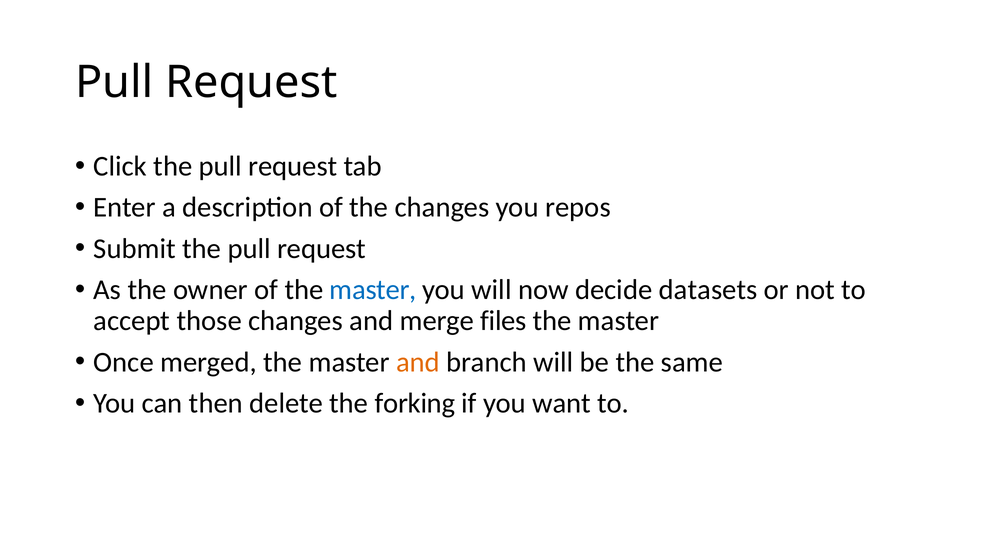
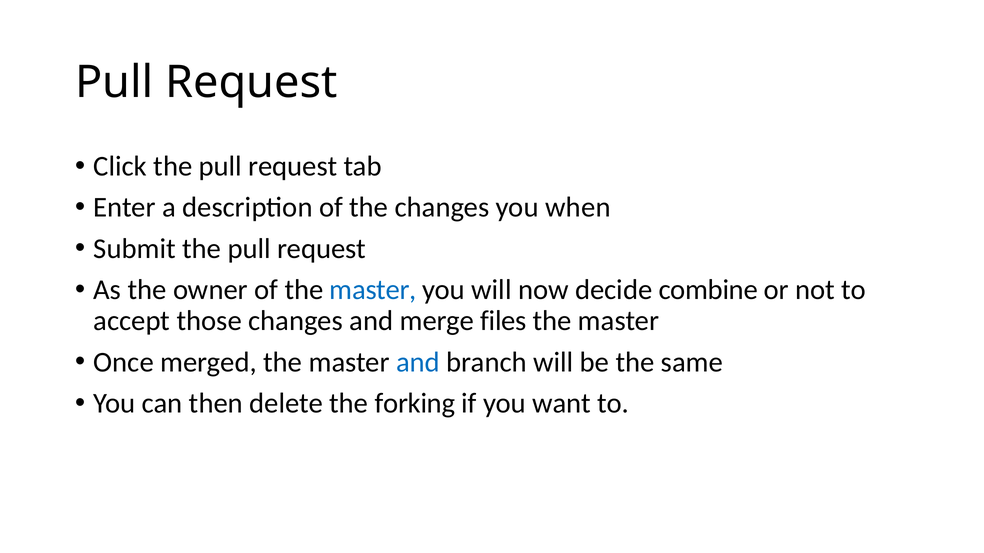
repos: repos -> when
datasets: datasets -> combine
and at (418, 362) colour: orange -> blue
